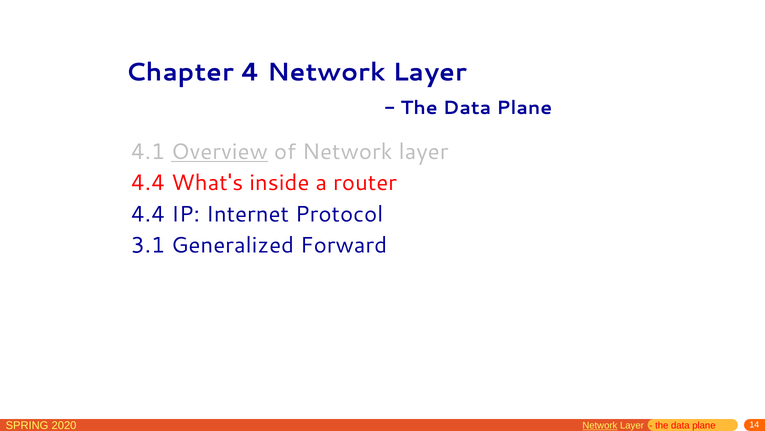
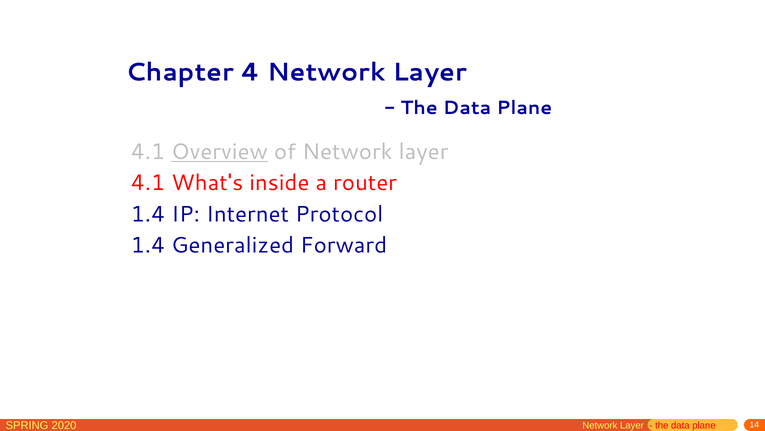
4.4 at (148, 183): 4.4 -> 4.1
4.4 at (148, 214): 4.4 -> 1.4
3.1 at (148, 245): 3.1 -> 1.4
Network at (600, 425) underline: present -> none
